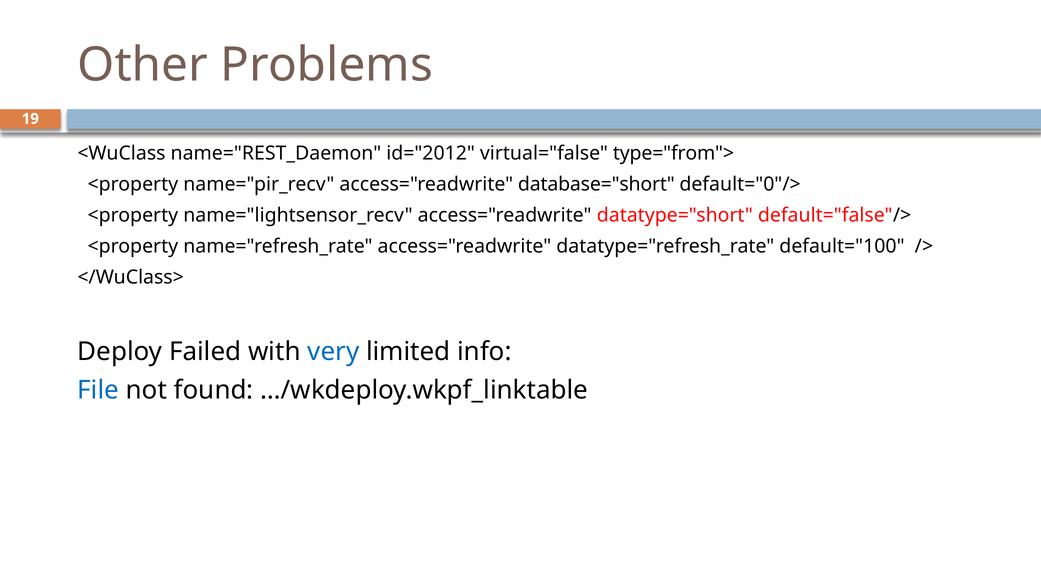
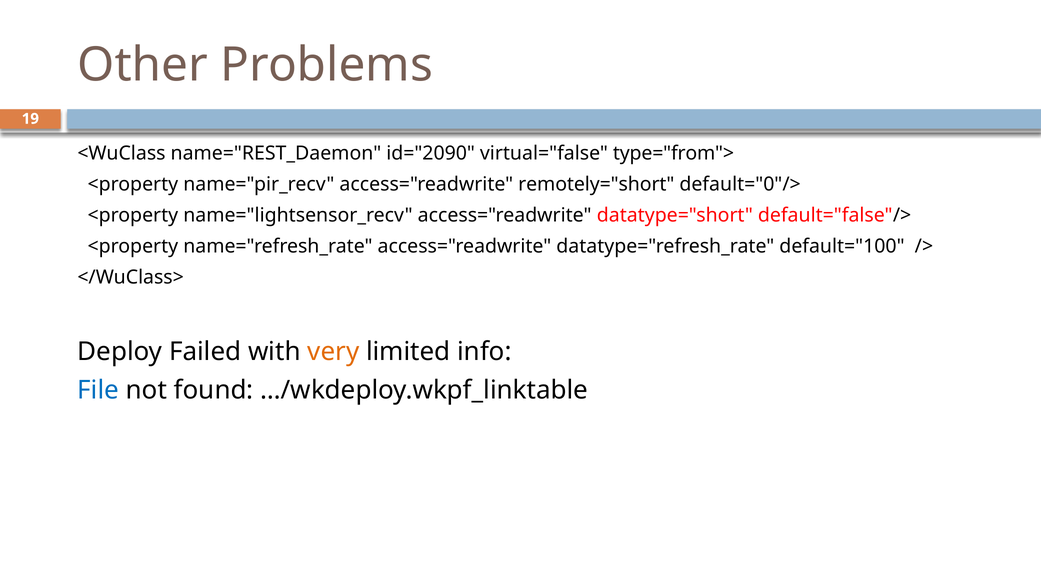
id="2012: id="2012 -> id="2090
database="short: database="short -> remotely="short
very colour: blue -> orange
